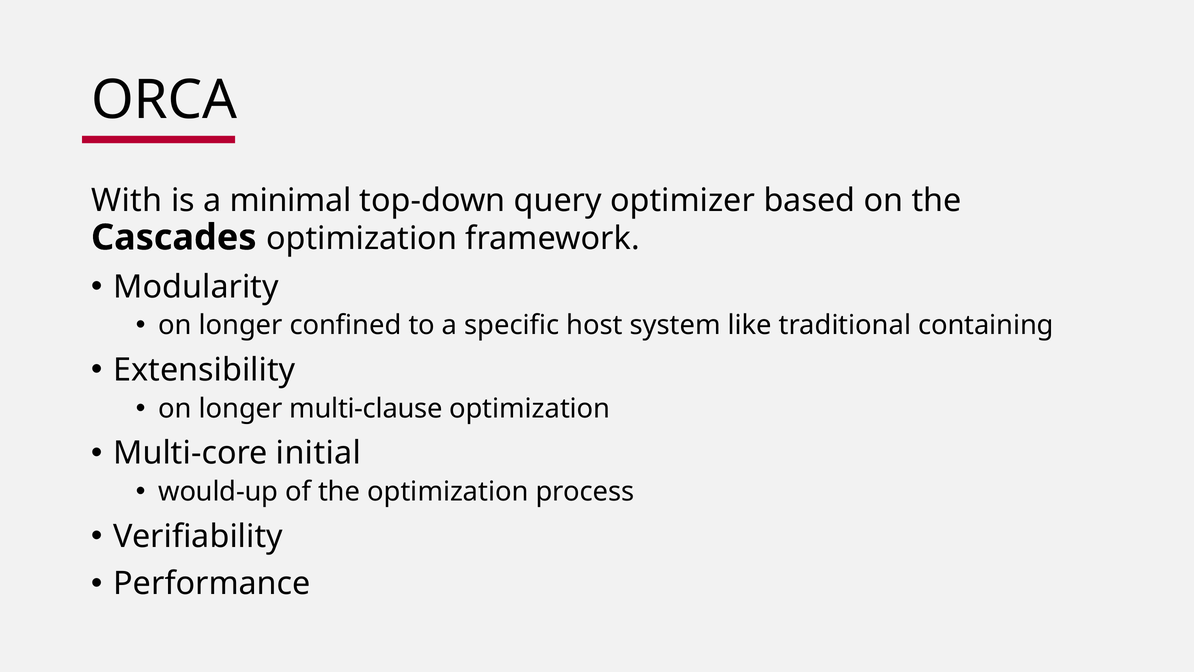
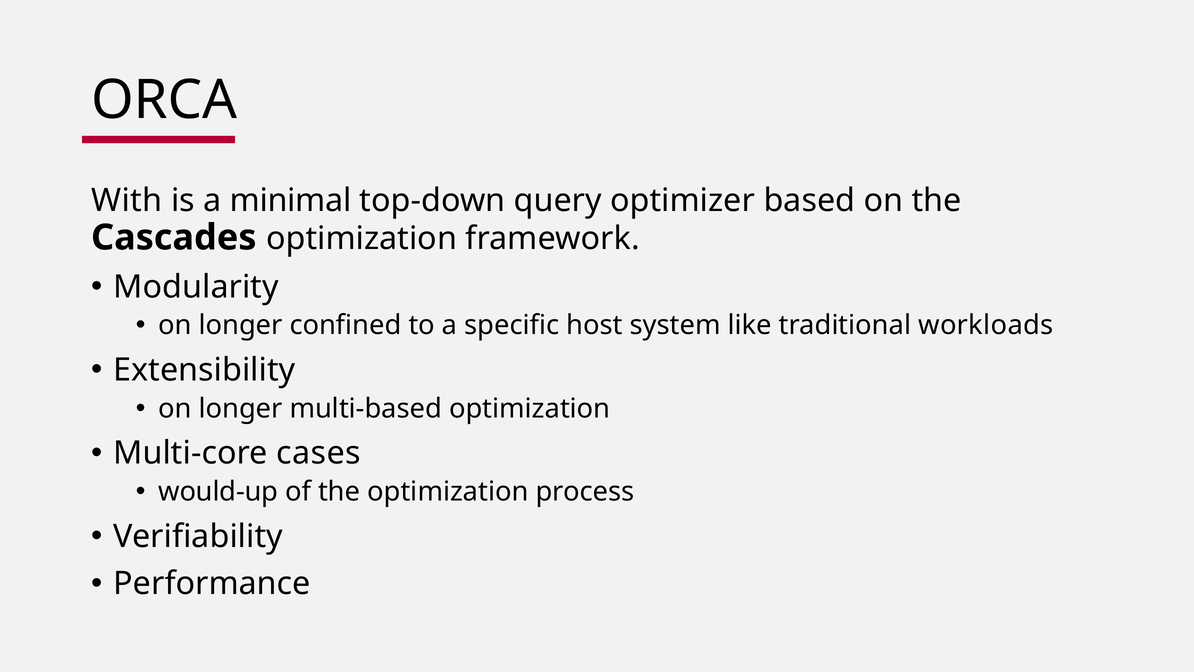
containing: containing -> workloads
multi-clause: multi-clause -> multi-based
initial: initial -> cases
